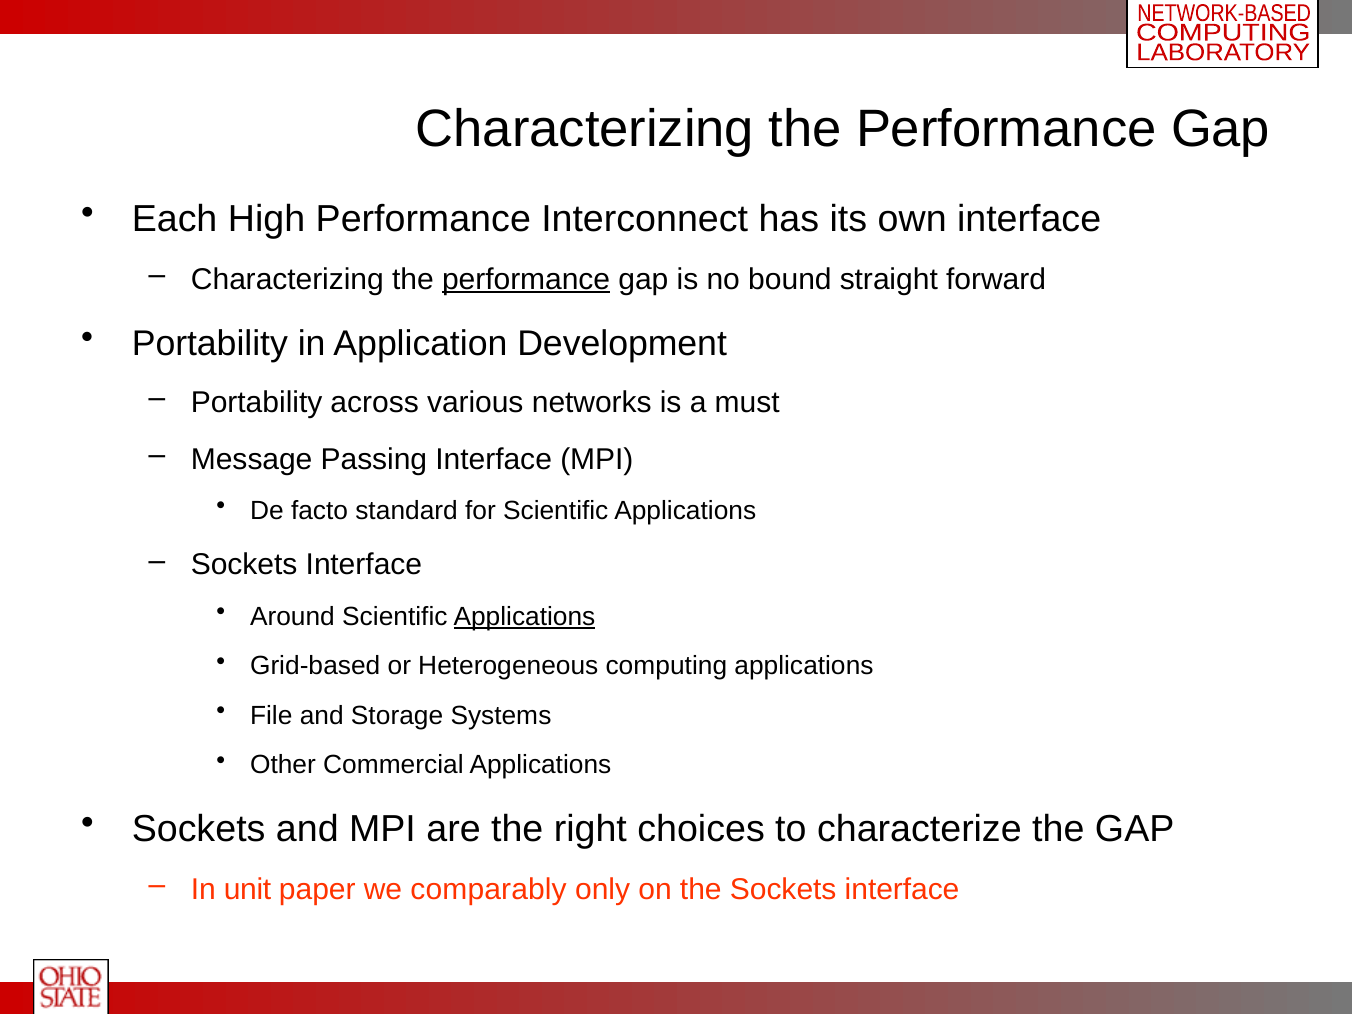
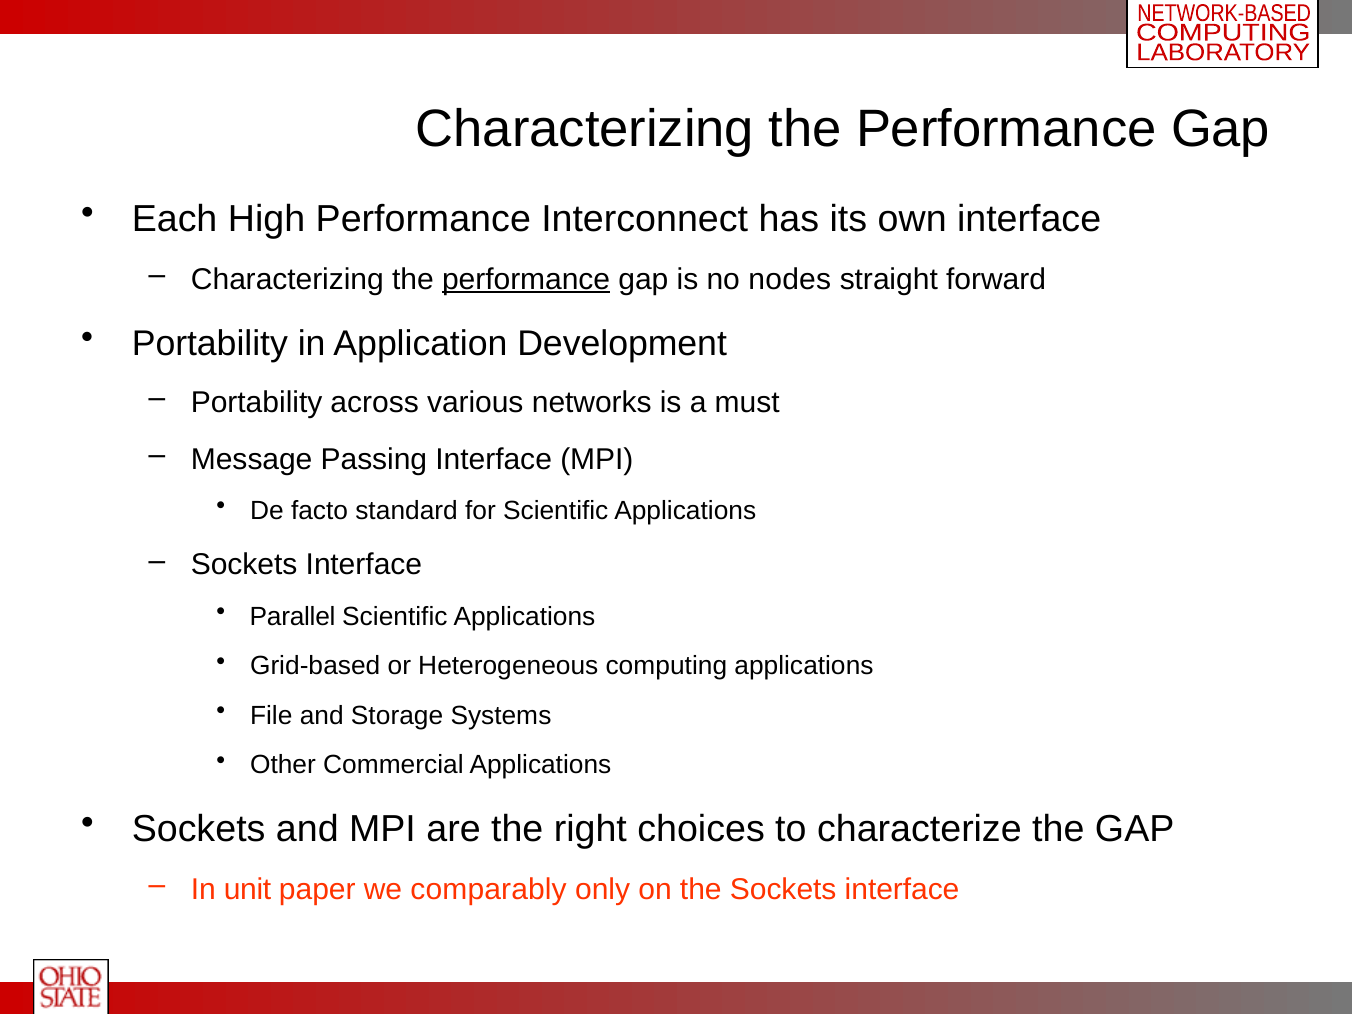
bound: bound -> nodes
Around: Around -> Parallel
Applications at (524, 616) underline: present -> none
